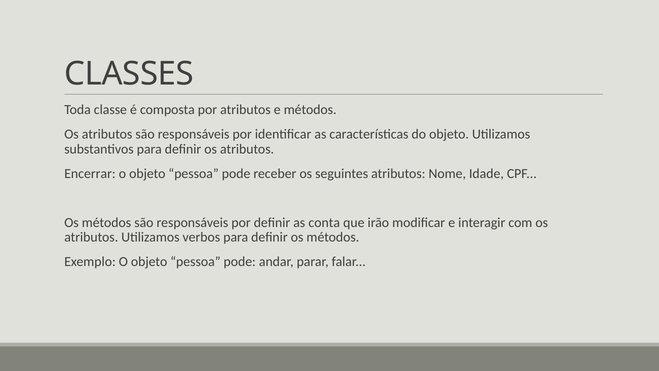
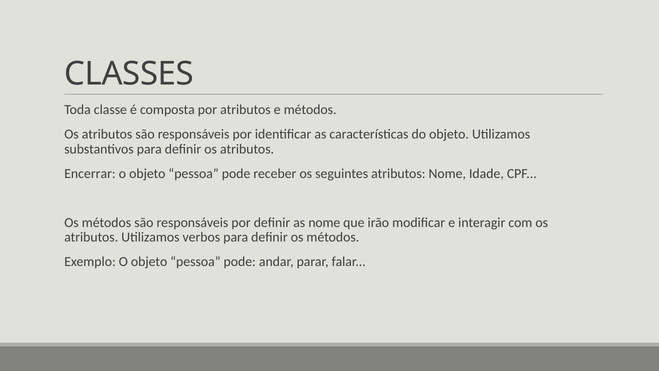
as conta: conta -> nome
